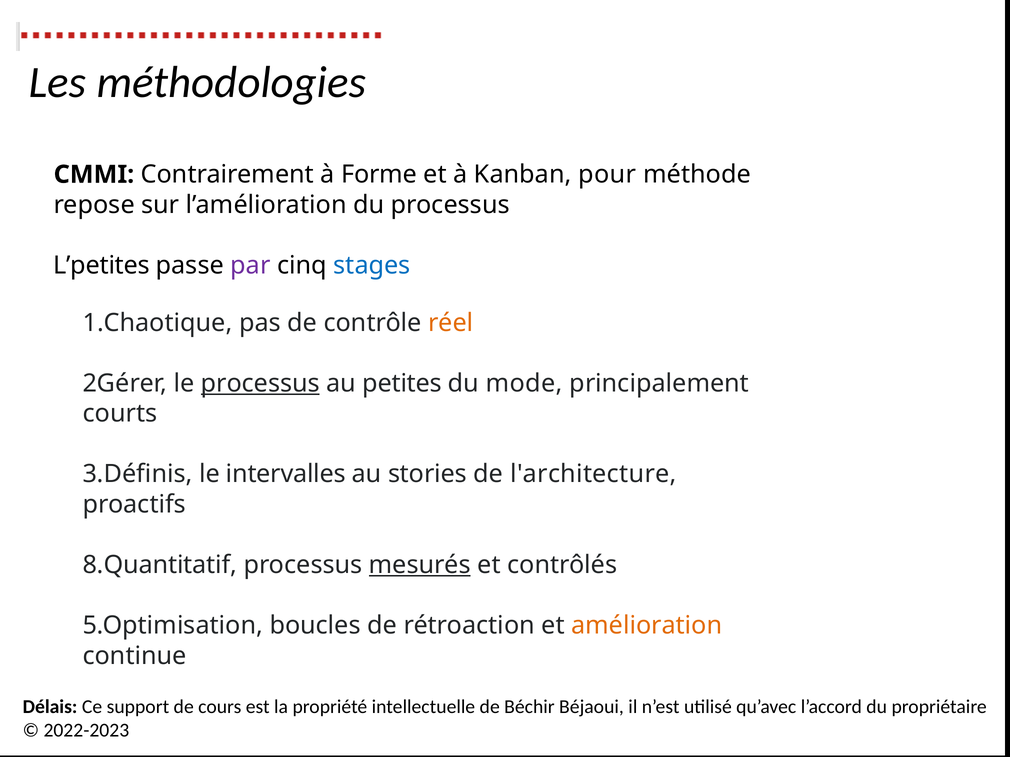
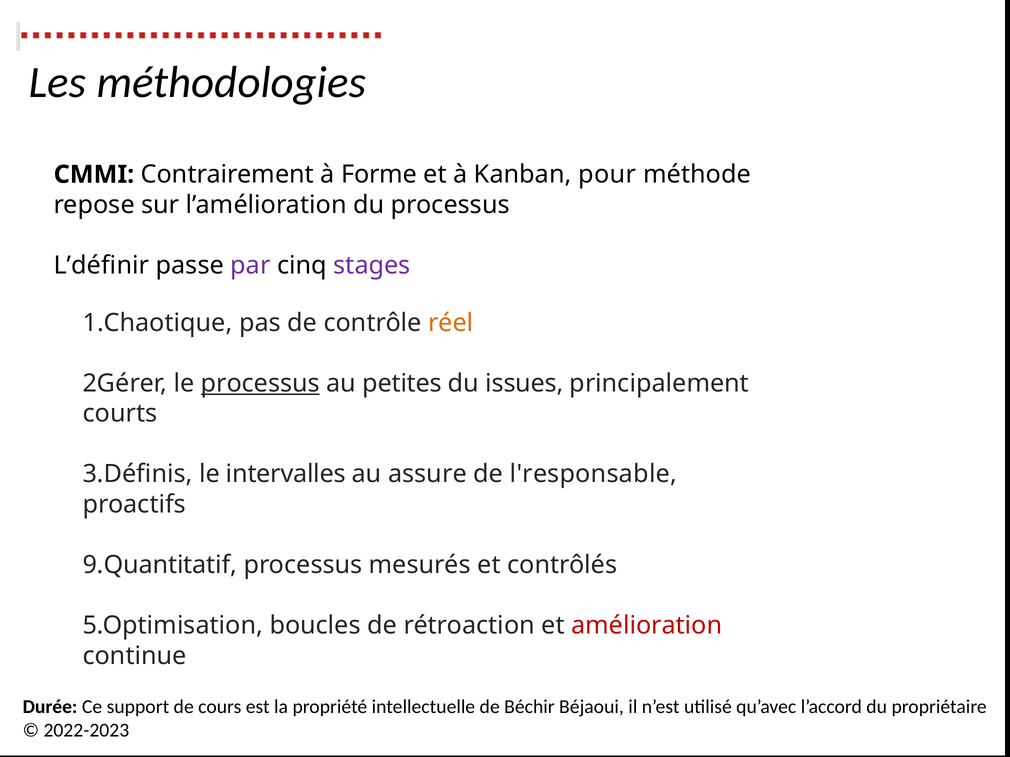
L’petites: L’petites -> L’définir
stages colour: blue -> purple
mode: mode -> issues
stories: stories -> assure
l'architecture: l'architecture -> l'responsable
8.Quantitatif: 8.Quantitatif -> 9.Quantitatif
mesurés underline: present -> none
amélioration colour: orange -> red
Délais: Délais -> Durée
